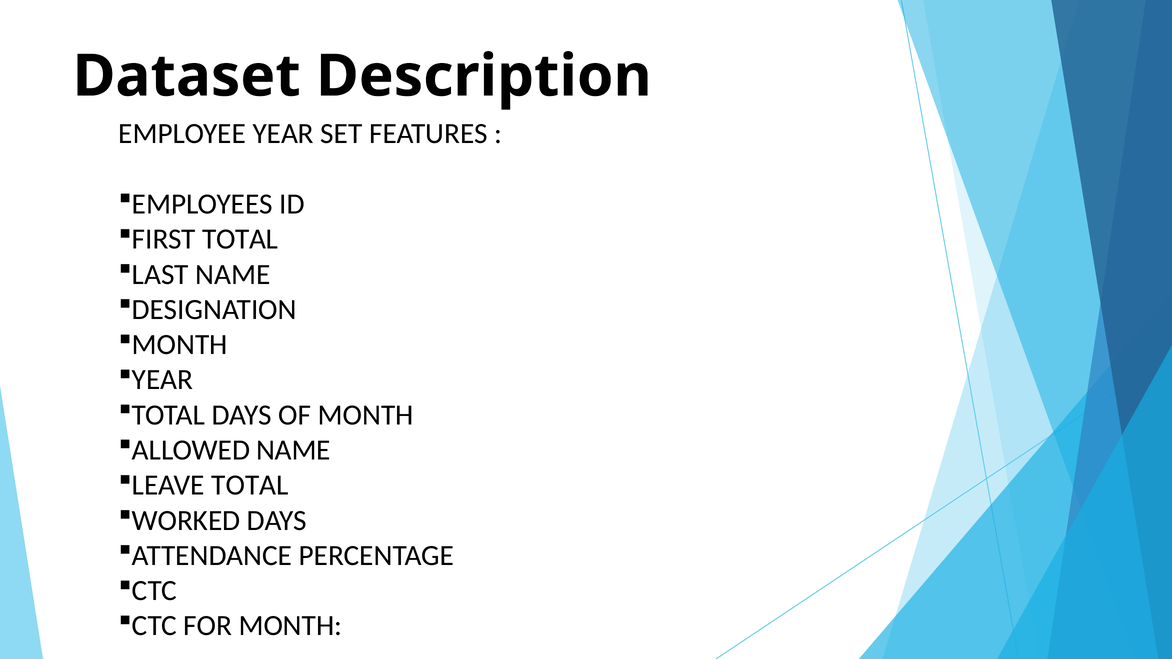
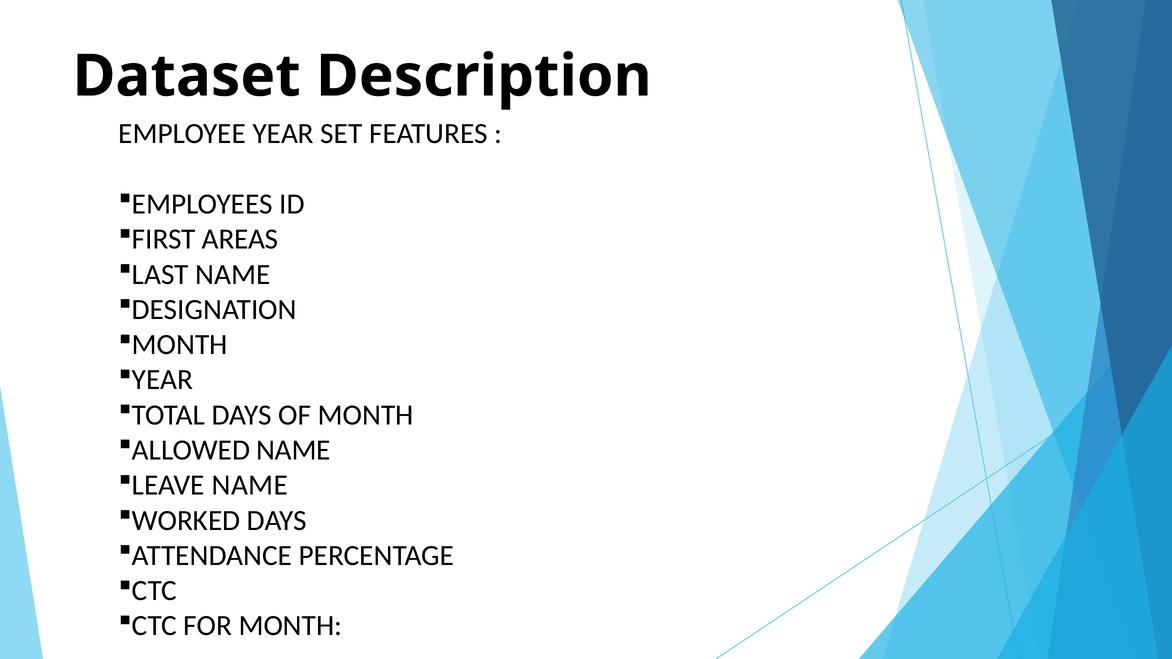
FIRST TOTAL: TOTAL -> AREAS
LEAVE TOTAL: TOTAL -> NAME
